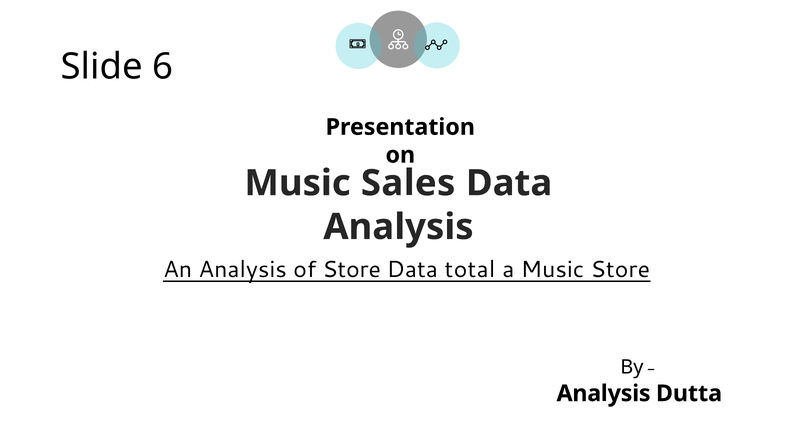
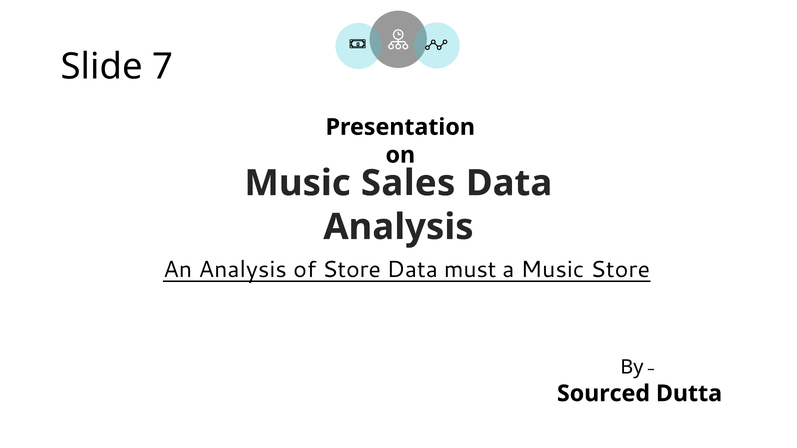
6: 6 -> 7
total: total -> must
Analysis at (604, 394): Analysis -> Sourced
